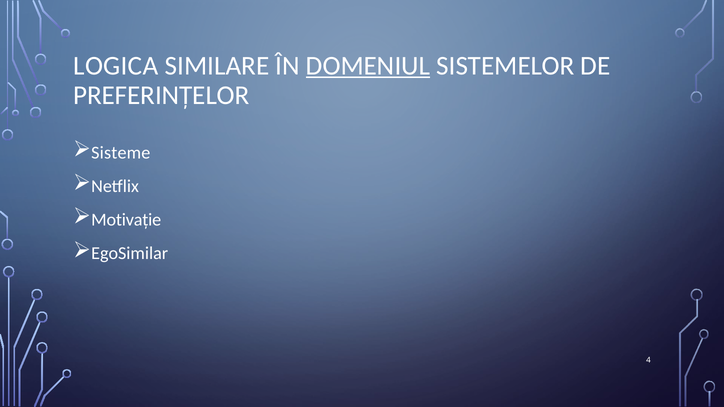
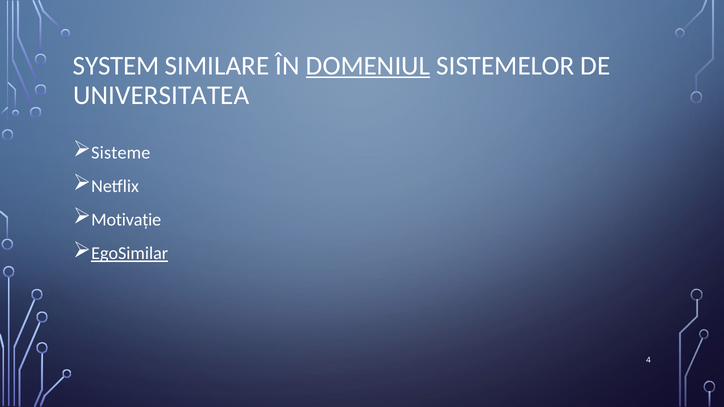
LOGICA: LOGICA -> SYSTEM
PREFERINȚELOR: PREFERINȚELOR -> UNIVERSITATEA
EgoSimilar underline: none -> present
